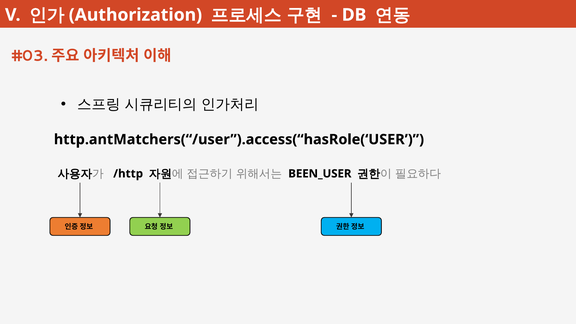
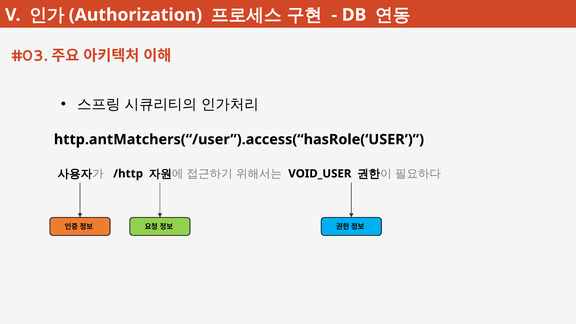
BEEN_USER: BEEN_USER -> VOID_USER
